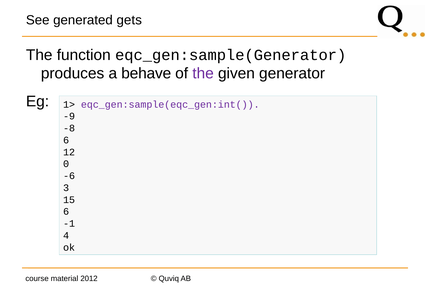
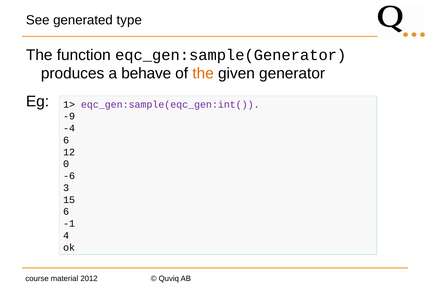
gets: gets -> type
the at (203, 73) colour: purple -> orange
-8: -8 -> -4
